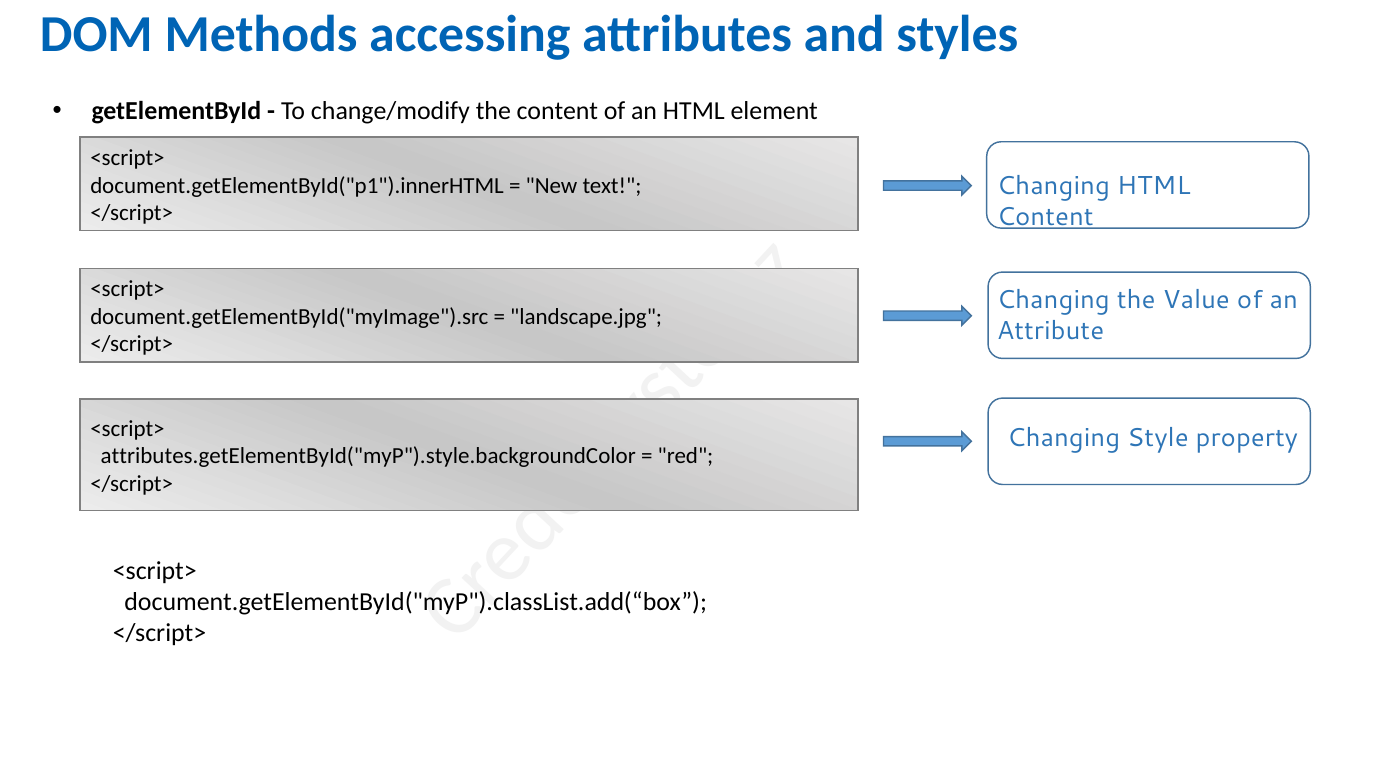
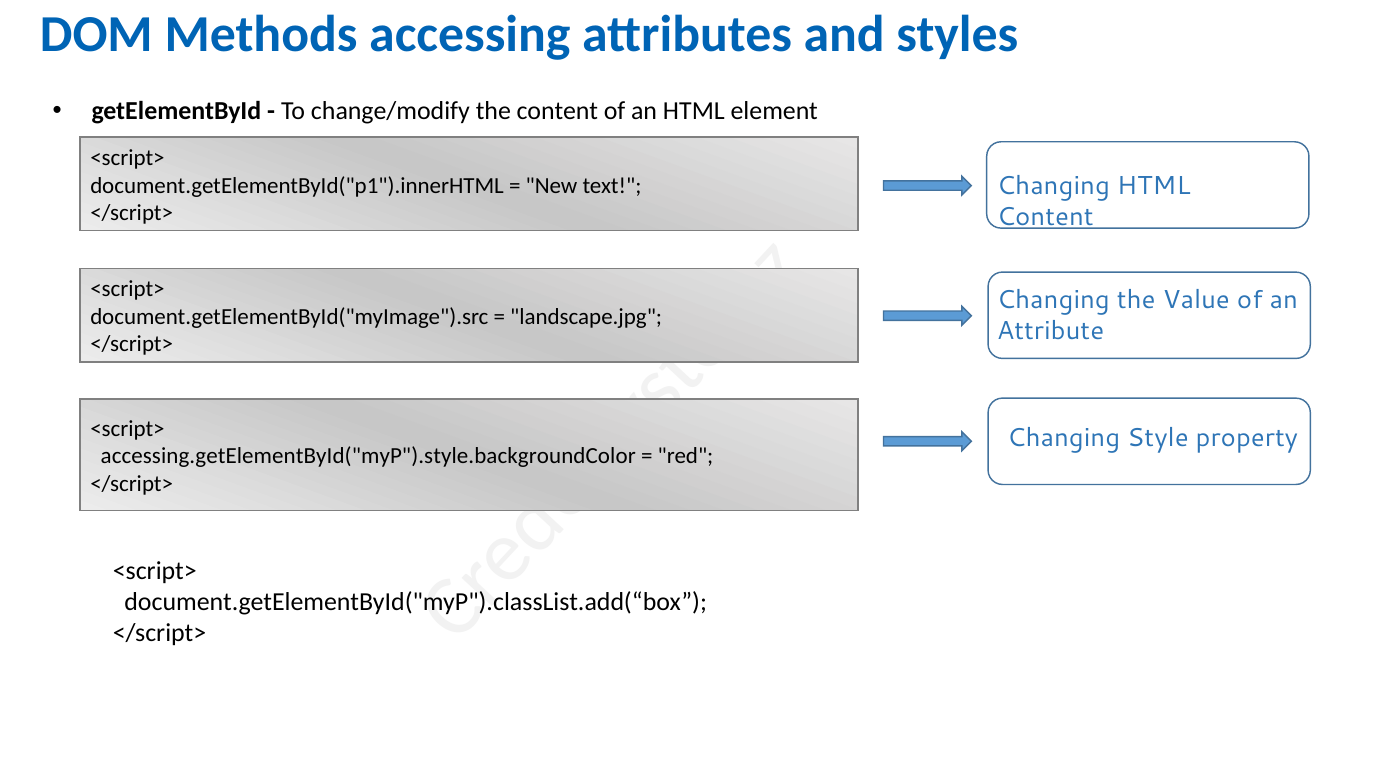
attributes.getElementById("myP").style.backgroundColor: attributes.getElementById("myP").style.backgroundColor -> accessing.getElementById("myP").style.backgroundColor
